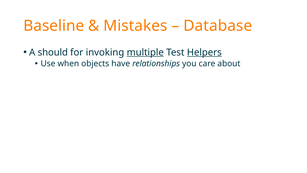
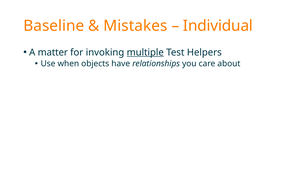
Database: Database -> Individual
should: should -> matter
Helpers underline: present -> none
